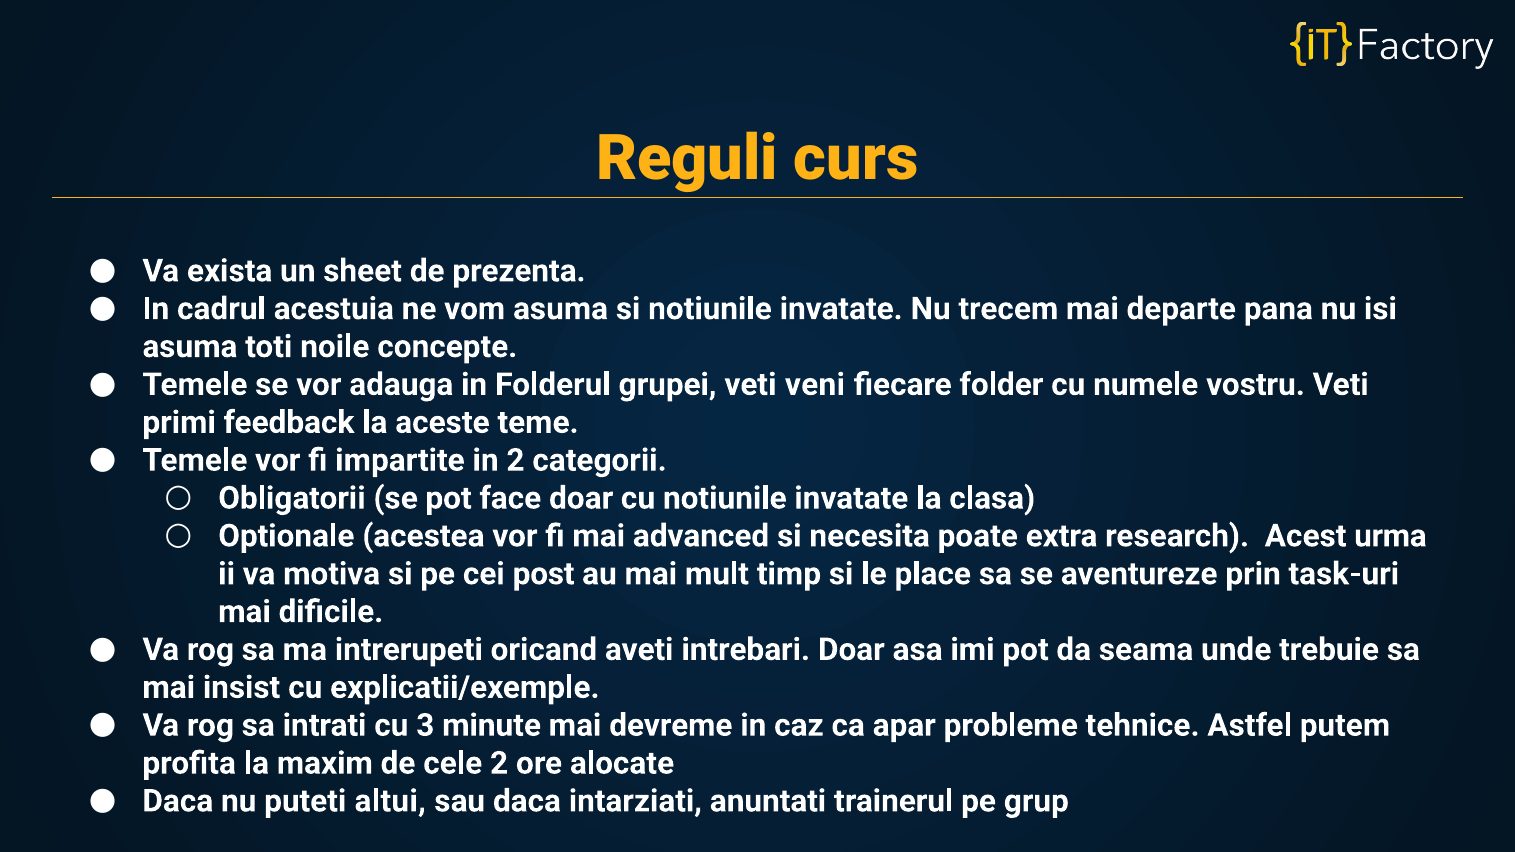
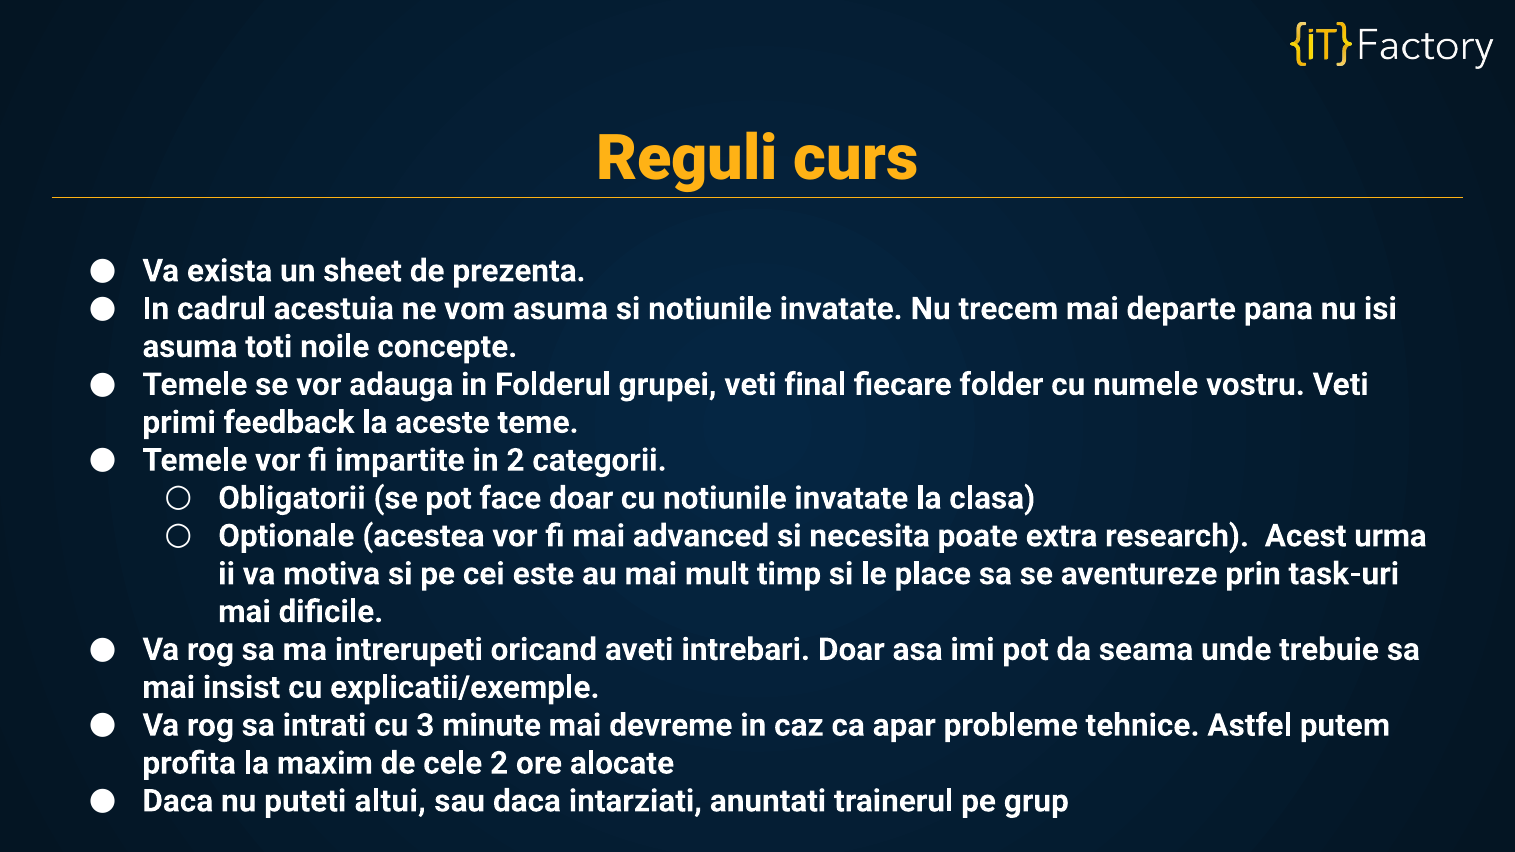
veni: veni -> final
post: post -> este
